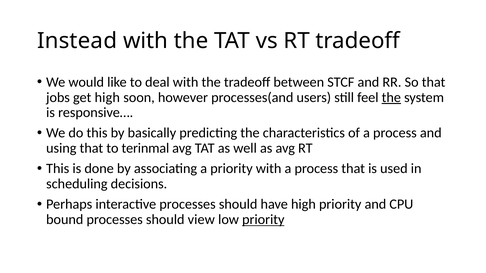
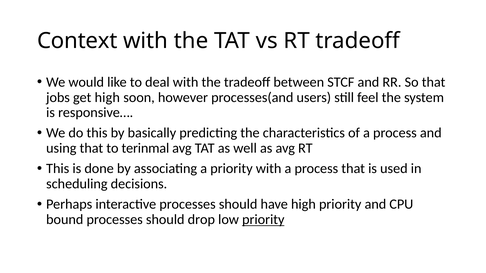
Instead: Instead -> Context
the at (391, 97) underline: present -> none
view: view -> drop
